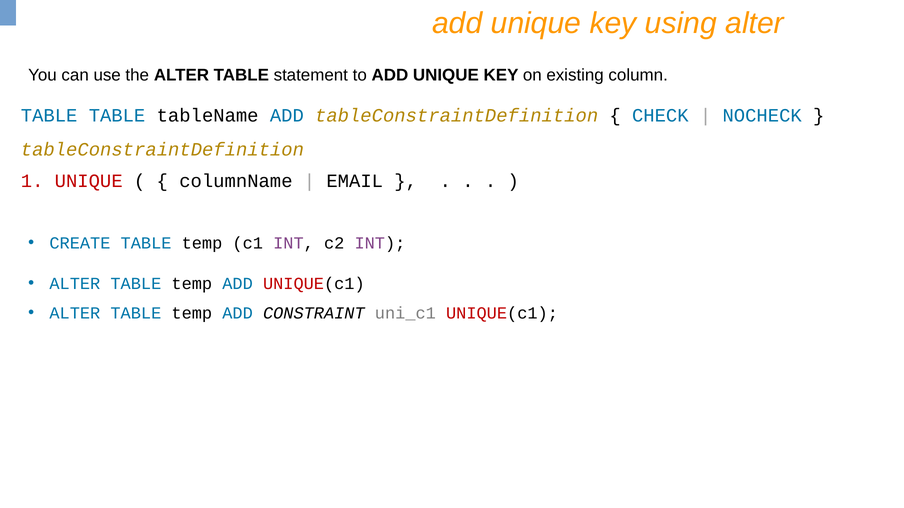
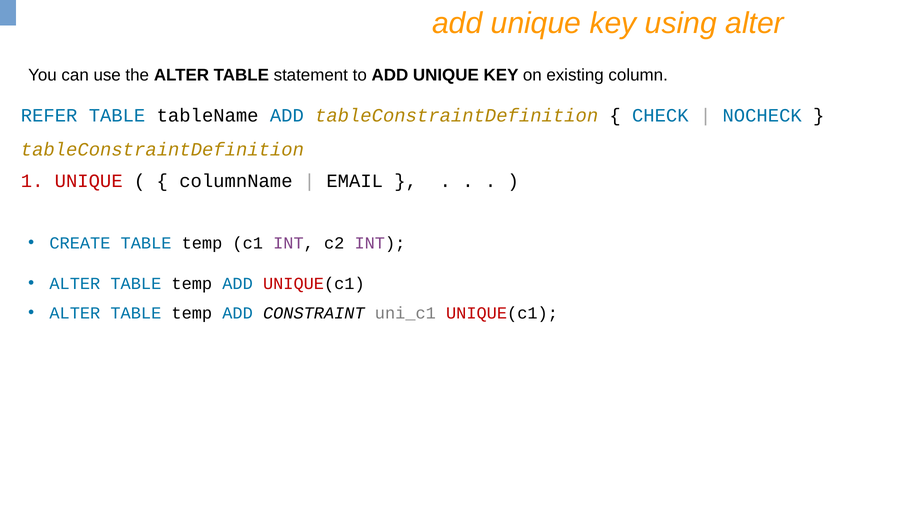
TABLE at (49, 116): TABLE -> REFER
